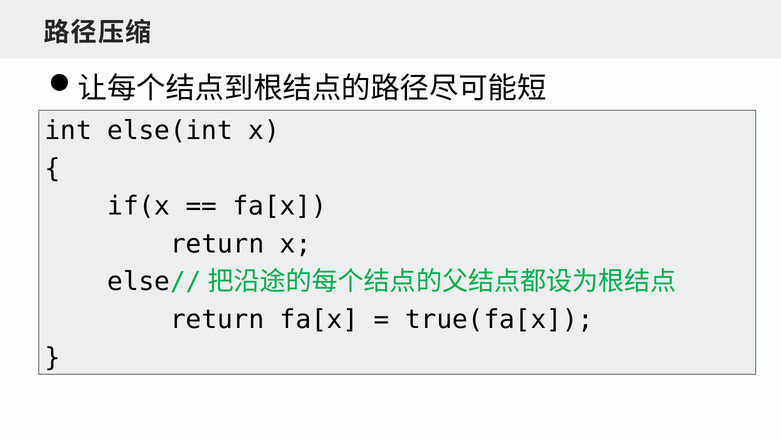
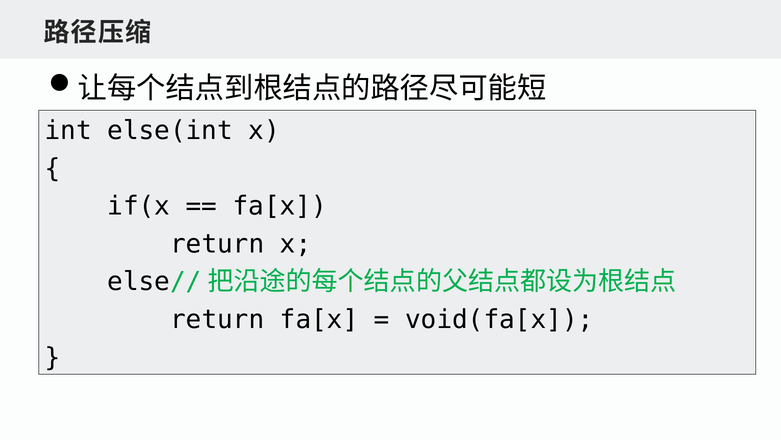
true(fa[x: true(fa[x -> void(fa[x
